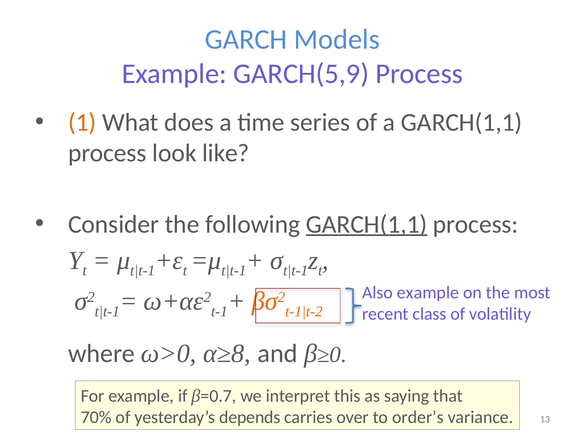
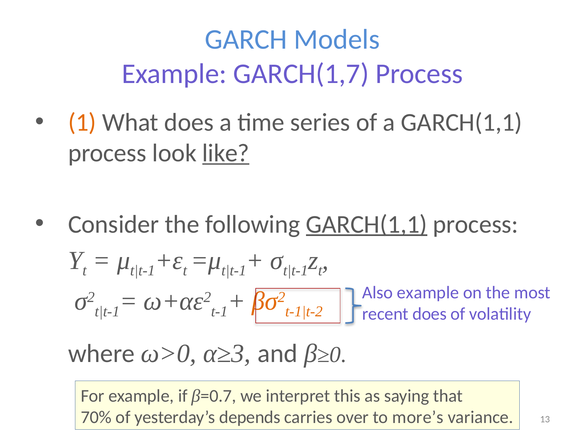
GARCH(5,9: GARCH(5,9 -> GARCH(1,7
like underline: none -> present
recent class: class -> does
α≥8: α≥8 -> α≥3
order’s: order’s -> more’s
